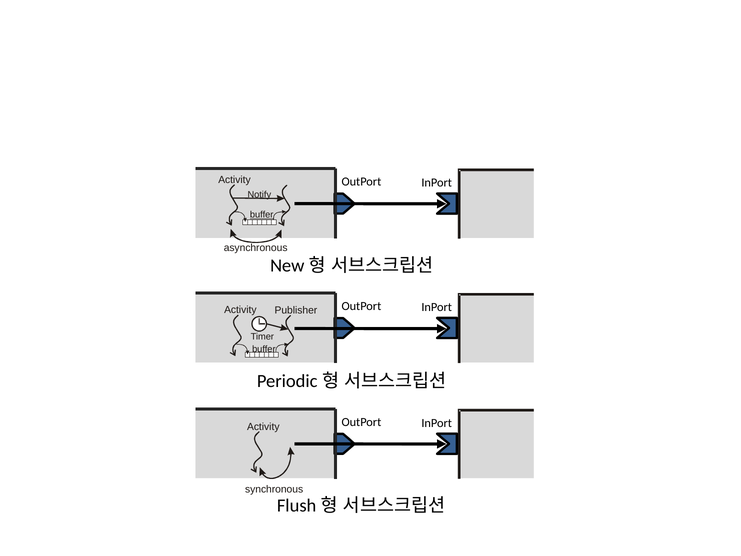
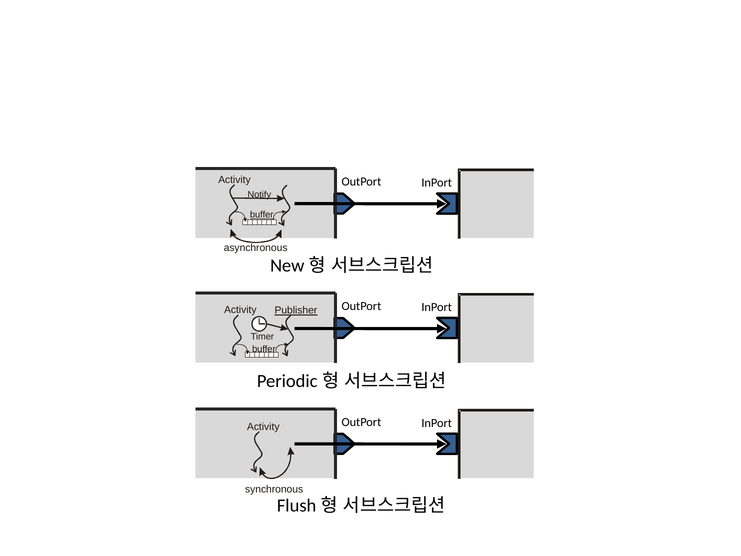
Publisher underline: none -> present
